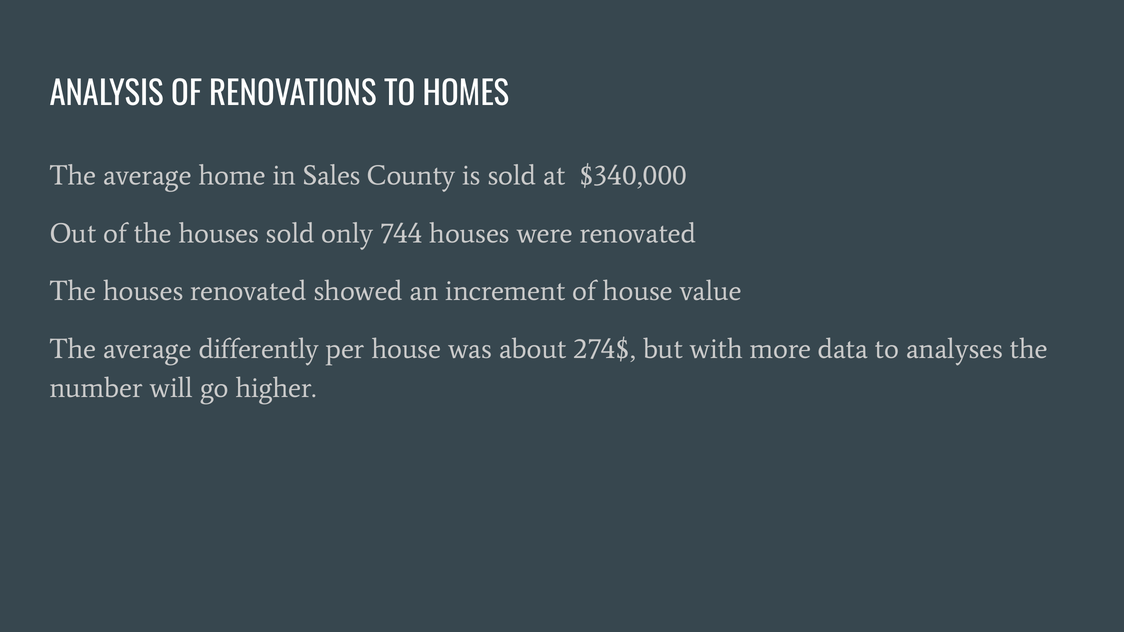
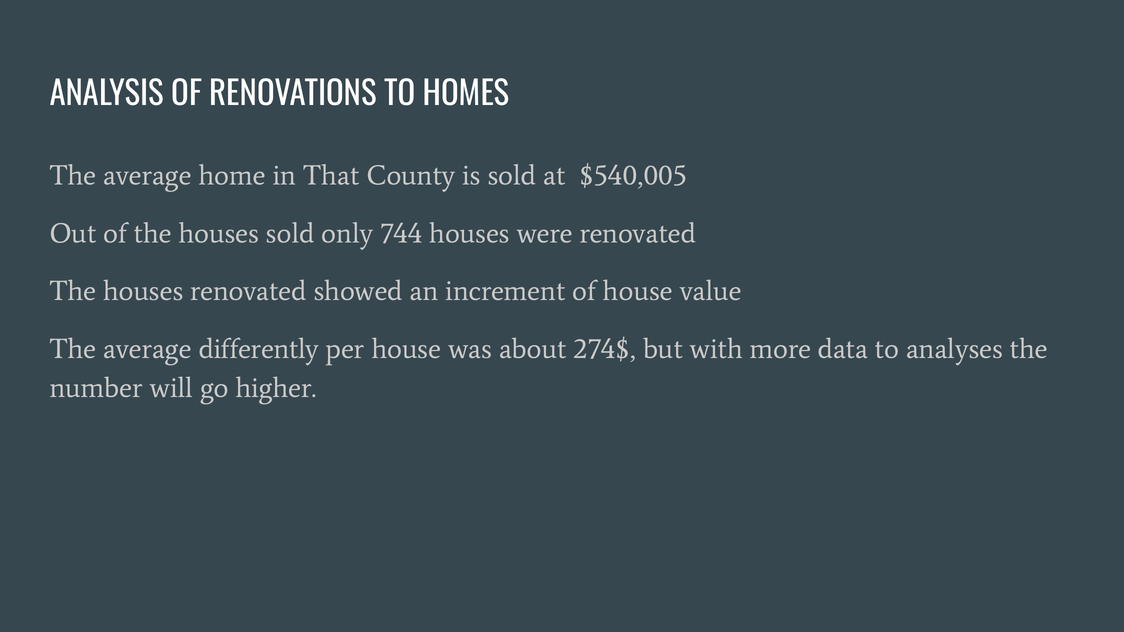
Sales: Sales -> That
$340,000: $340,000 -> $540,005
